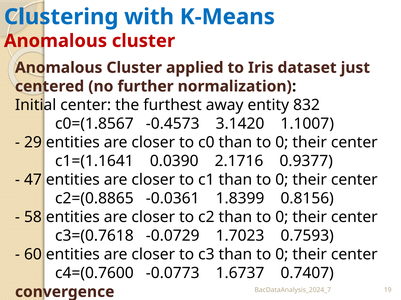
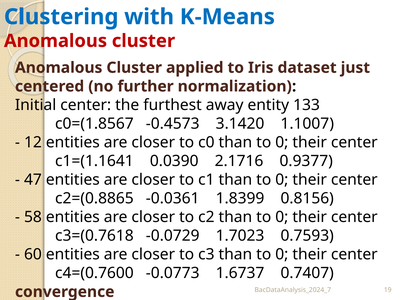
832: 832 -> 133
29: 29 -> 12
